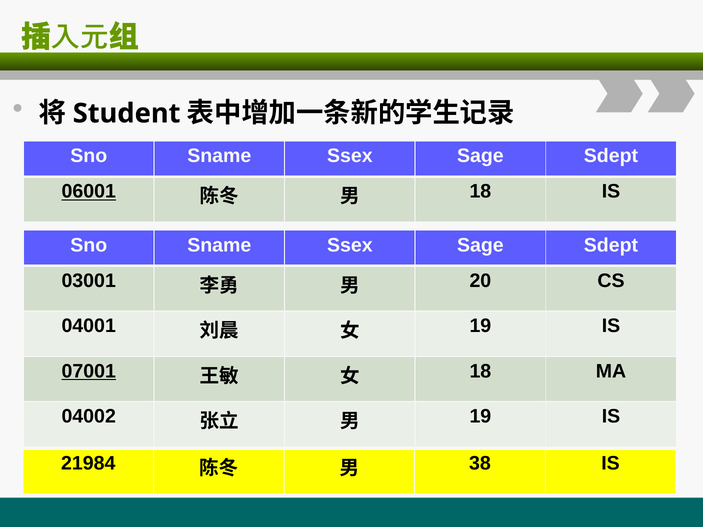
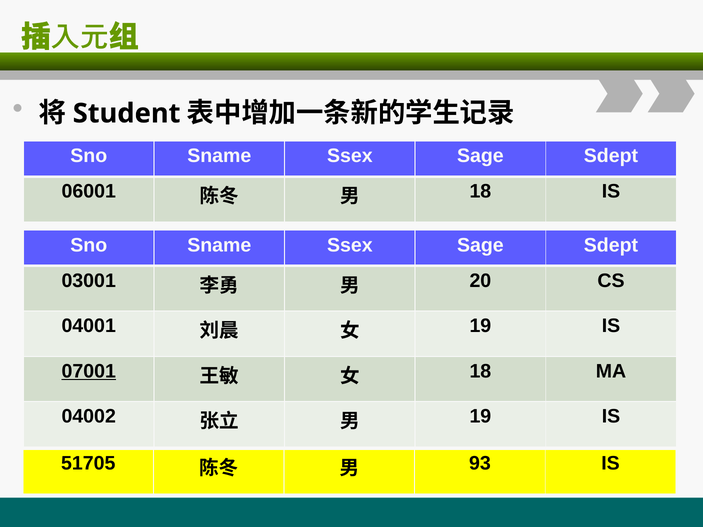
06001 underline: present -> none
21984: 21984 -> 51705
38: 38 -> 93
